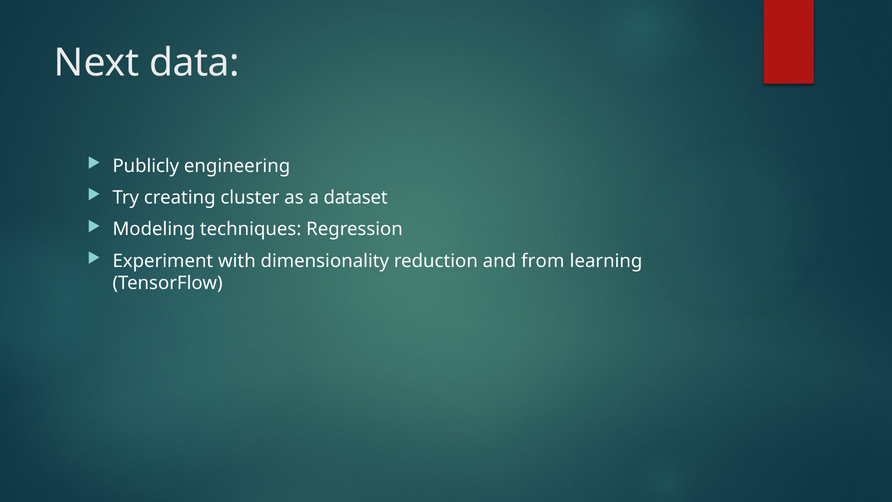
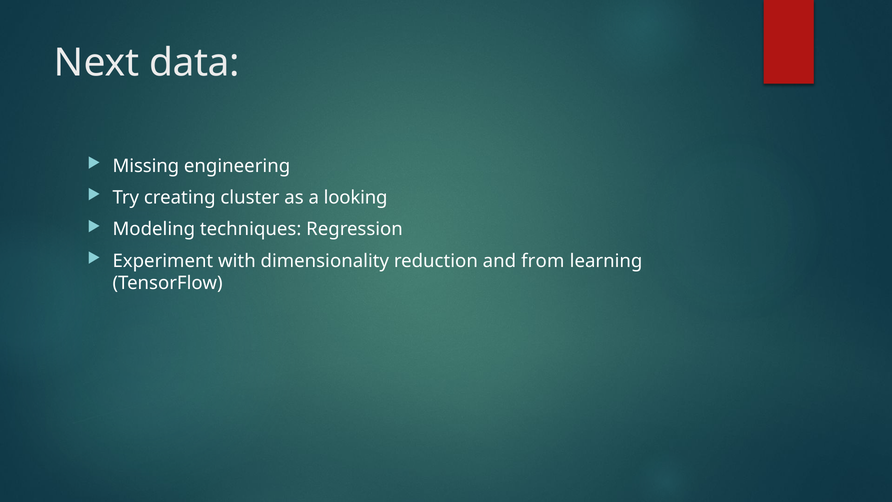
Publicly: Publicly -> Missing
dataset: dataset -> looking
